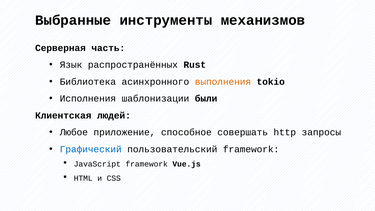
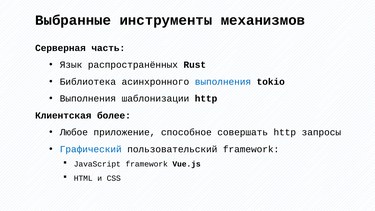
выполнения at (223, 82) colour: orange -> blue
Исполнения at (88, 99): Исполнения -> Выполнения
шаблонизации были: были -> http
людей: людей -> более
